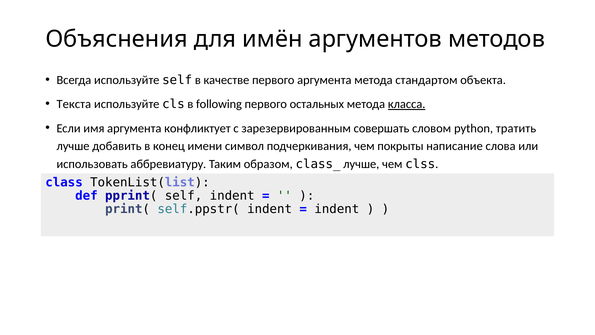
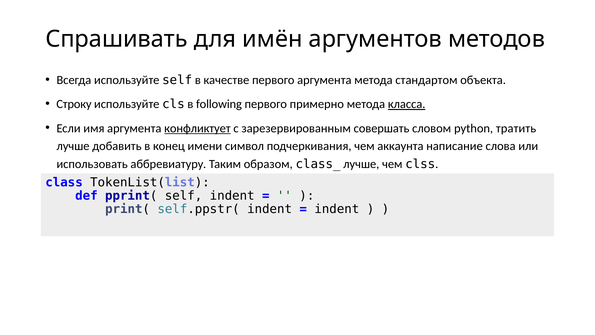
Объяснения: Объяснения -> Спрашивать
Текста: Текста -> Строку
остальных: остальных -> примерно
конфликтует underline: none -> present
покрыты: покрыты -> аккаунта
